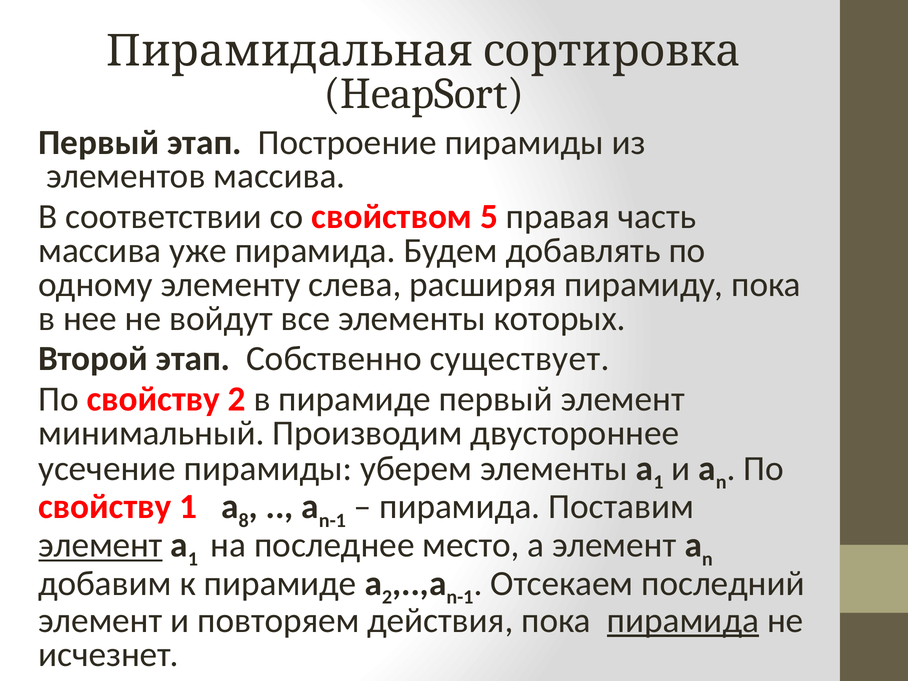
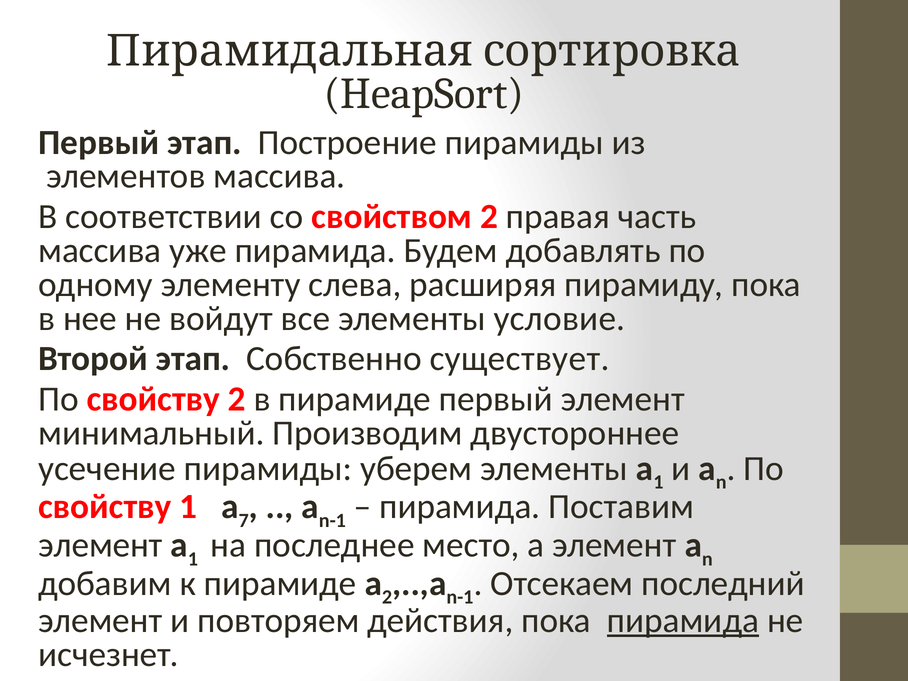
свойством 5: 5 -> 2
которых: которых -> условие
8: 8 -> 7
элемент at (100, 545) underline: present -> none
